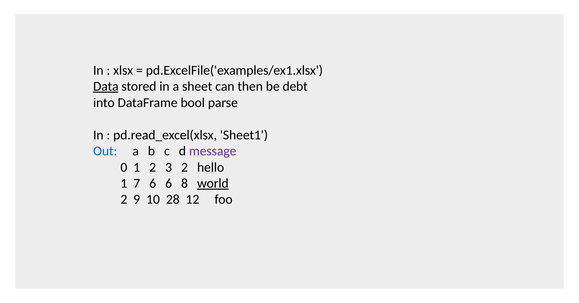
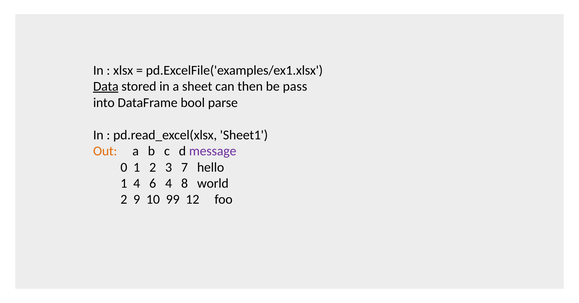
debt: debt -> pass
Out colour: blue -> orange
3 2: 2 -> 7
1 7: 7 -> 4
6 6: 6 -> 4
world underline: present -> none
28: 28 -> 99
